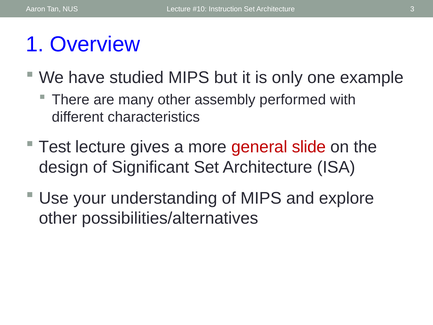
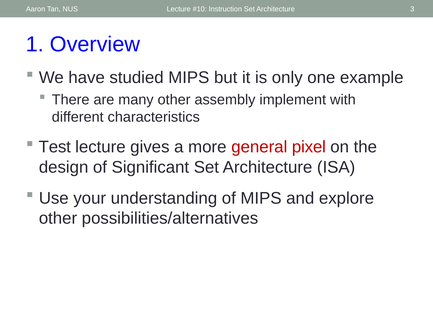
performed: performed -> implement
slide: slide -> pixel
